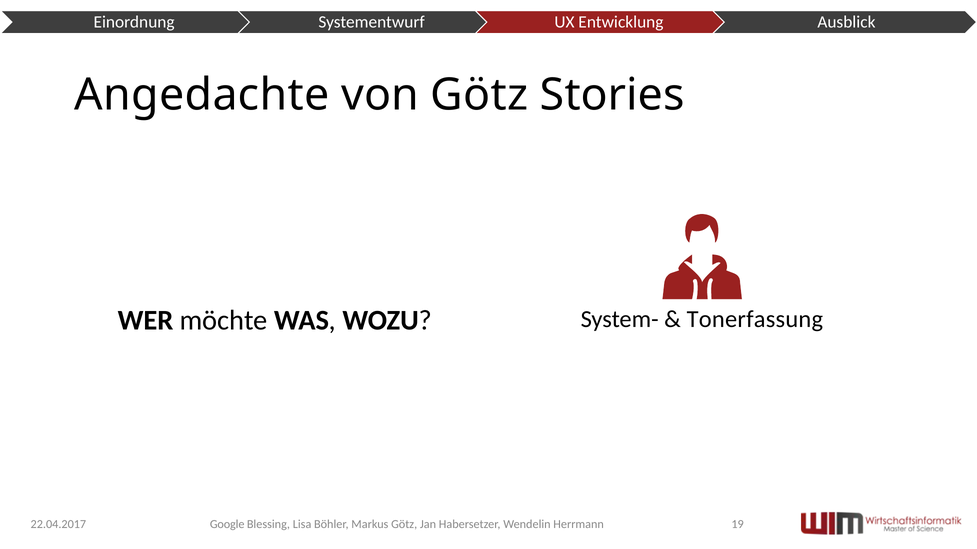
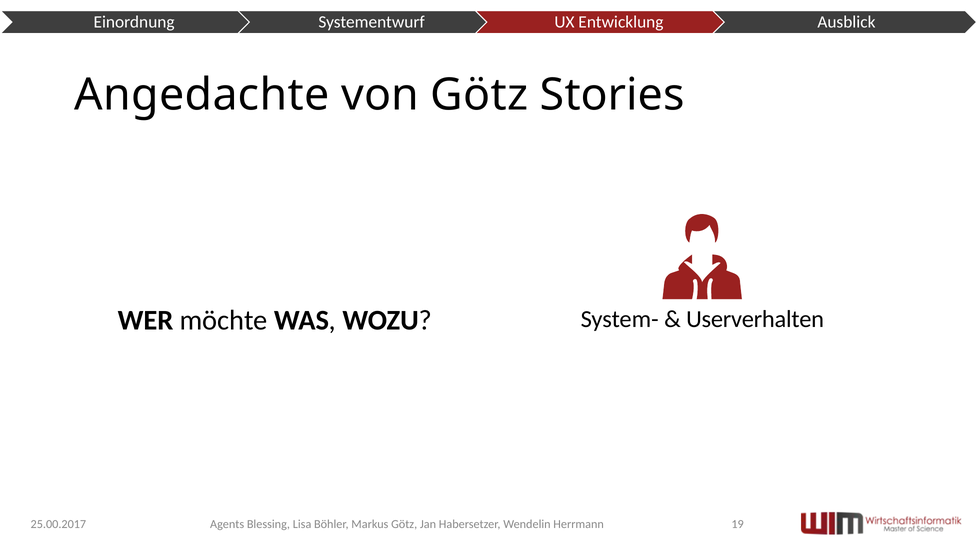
Tonerfassung: Tonerfassung -> Userverhalten
Google: Google -> Agents
22.04.2017: 22.04.2017 -> 25.00.2017
